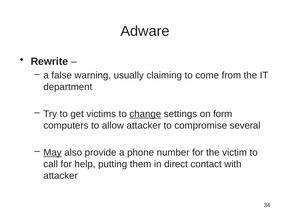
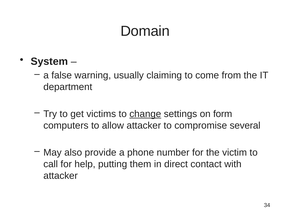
Adware: Adware -> Domain
Rewrite: Rewrite -> System
May underline: present -> none
